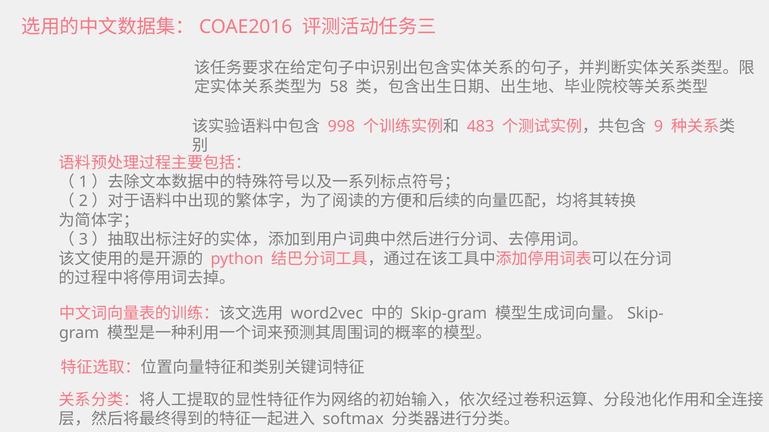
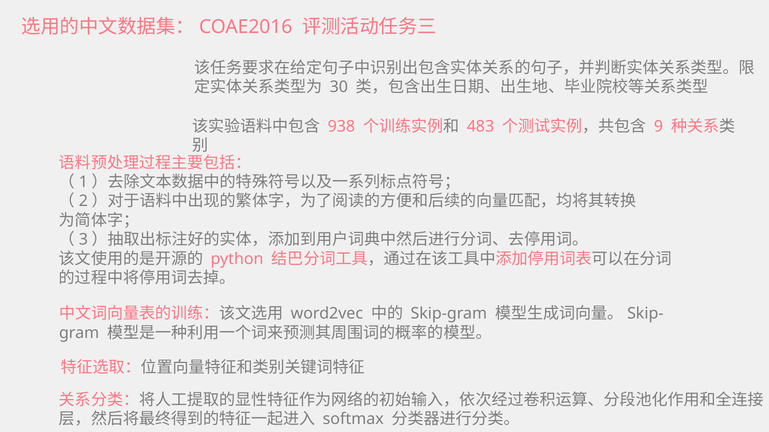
58: 58 -> 30
998: 998 -> 938
